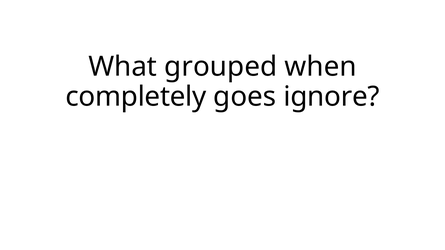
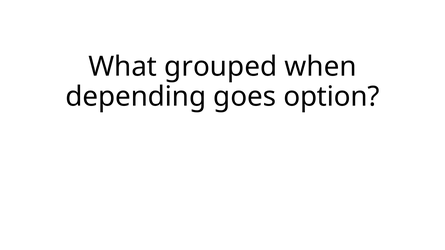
completely: completely -> depending
ignore: ignore -> option
